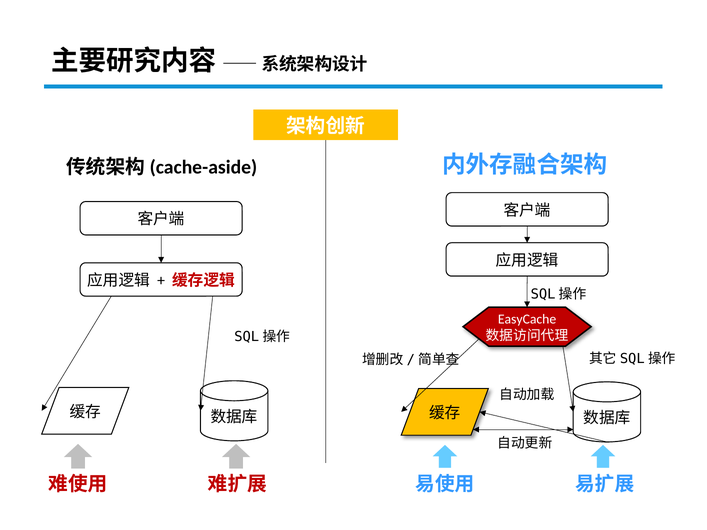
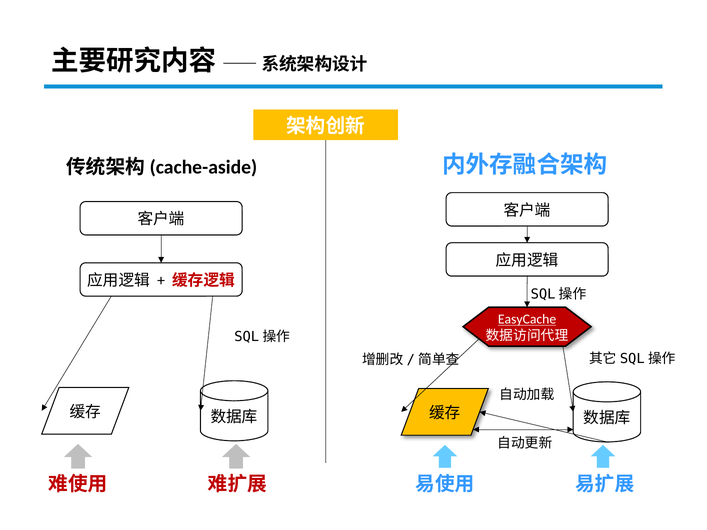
EasyCache underline: none -> present
